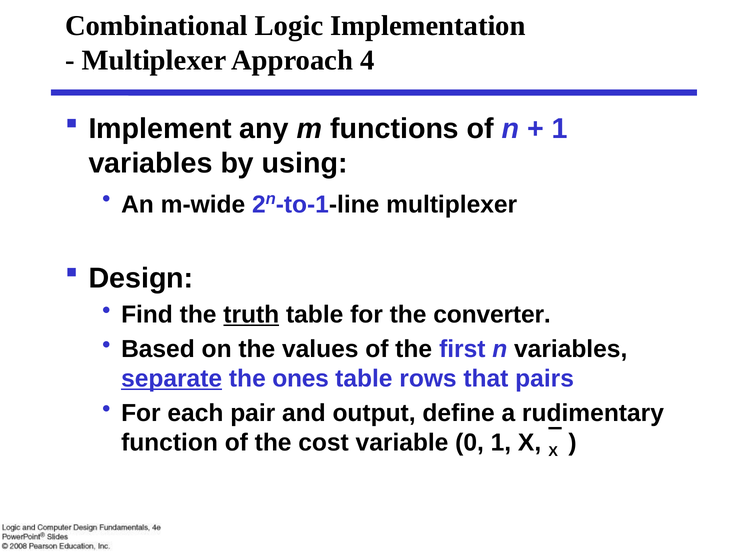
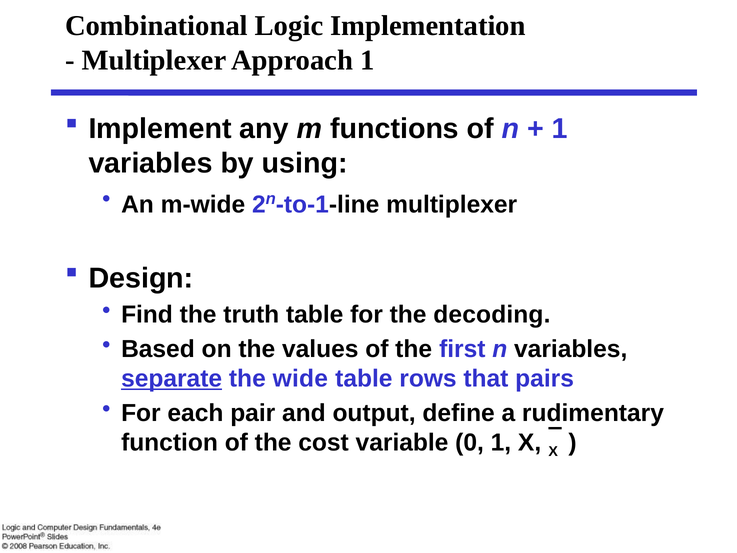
Approach 4: 4 -> 1
truth underline: present -> none
converter: converter -> decoding
ones: ones -> wide
